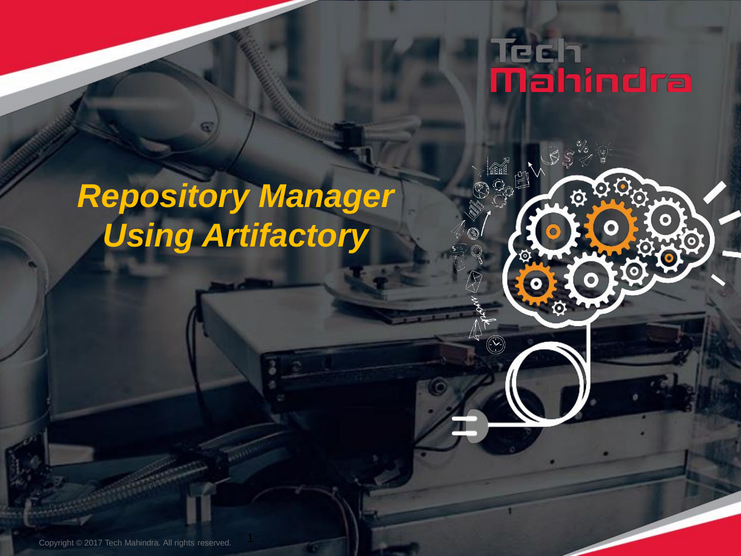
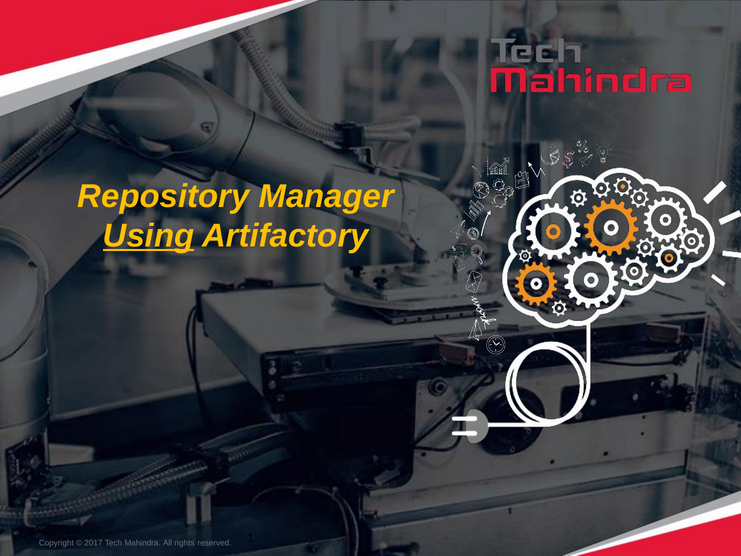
Using underline: none -> present
